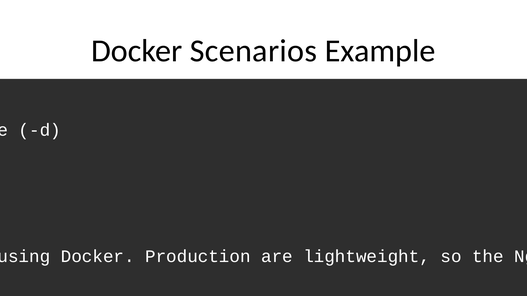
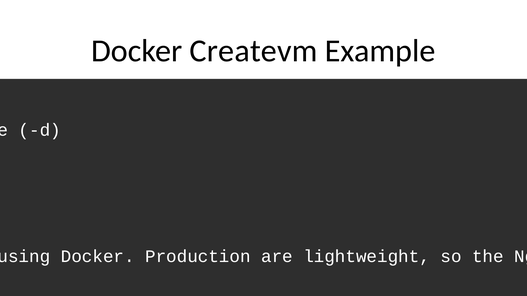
Scenarios: Scenarios -> Createvm
